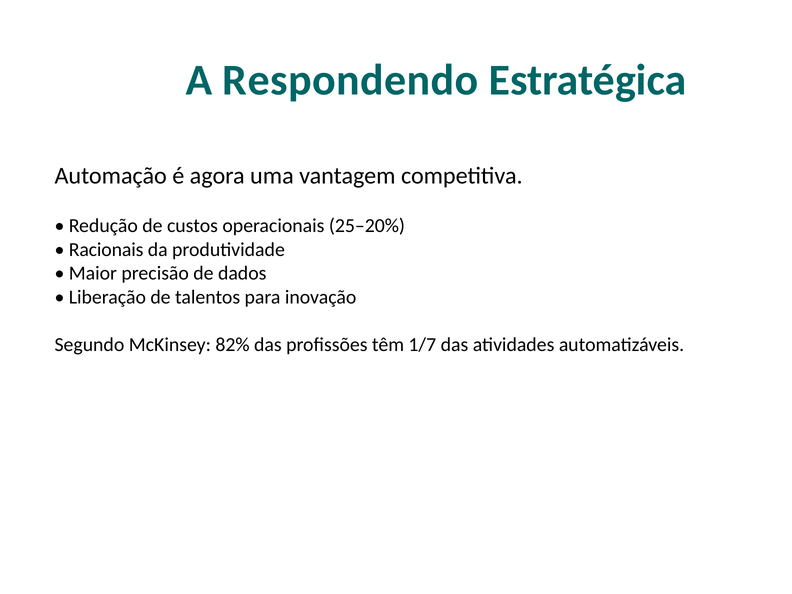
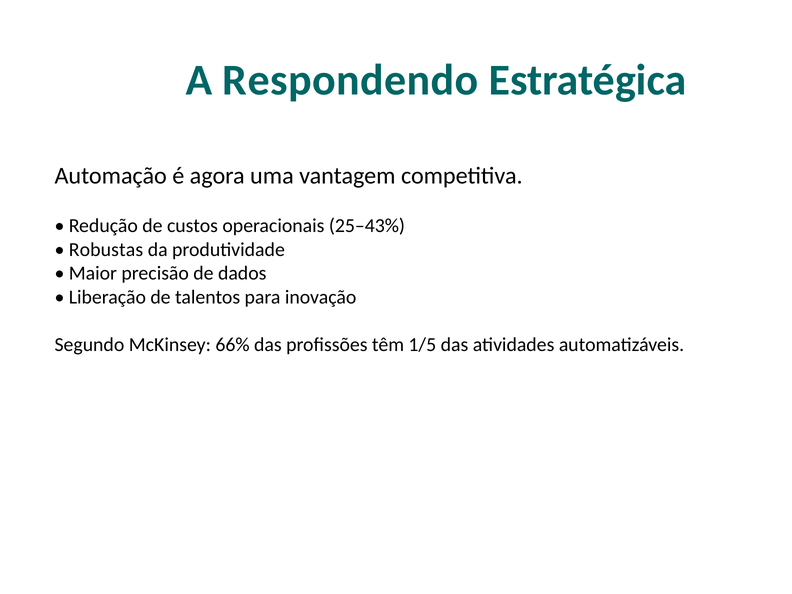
25–20%: 25–20% -> 25–43%
Racionais: Racionais -> Robustas
82%: 82% -> 66%
1/7: 1/7 -> 1/5
